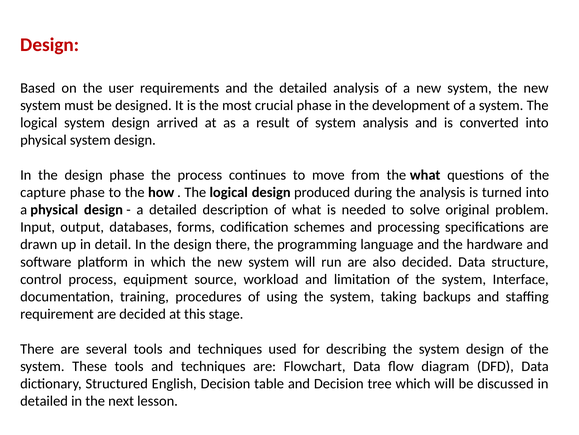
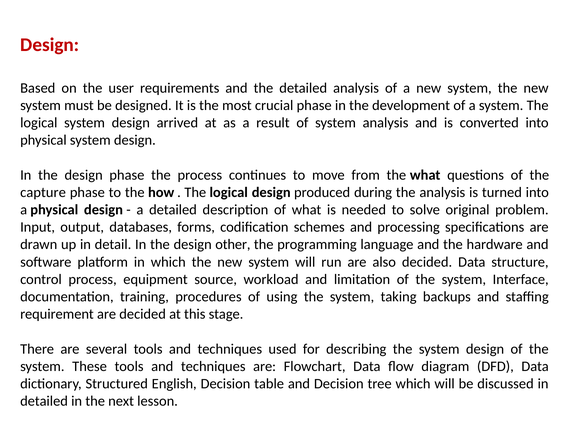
design there: there -> other
